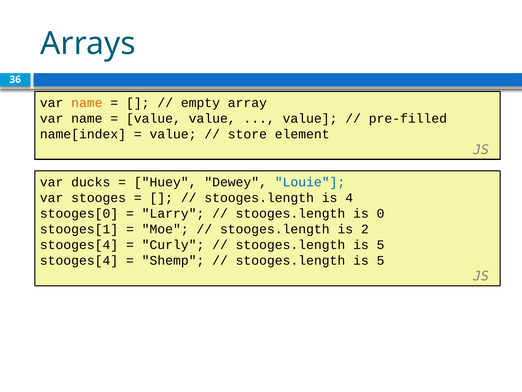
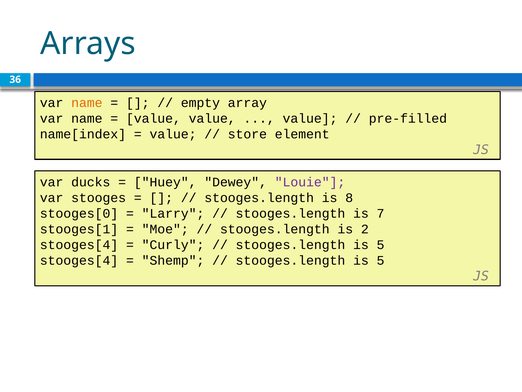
Louie colour: blue -> purple
4: 4 -> 8
0: 0 -> 7
